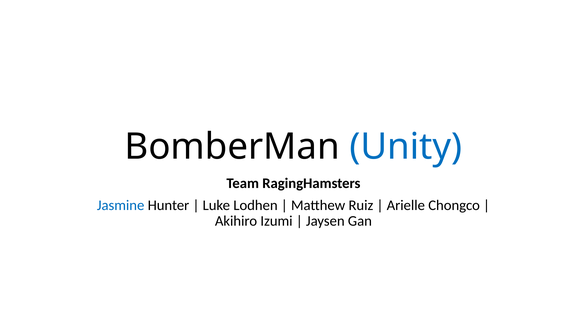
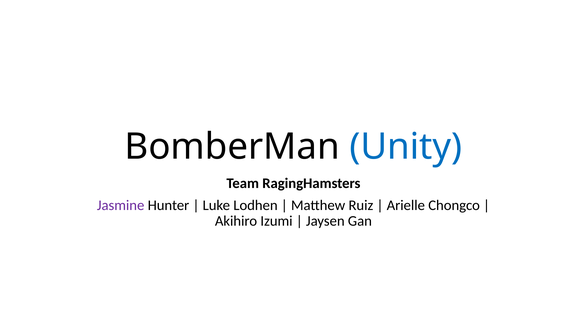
Jasmine colour: blue -> purple
